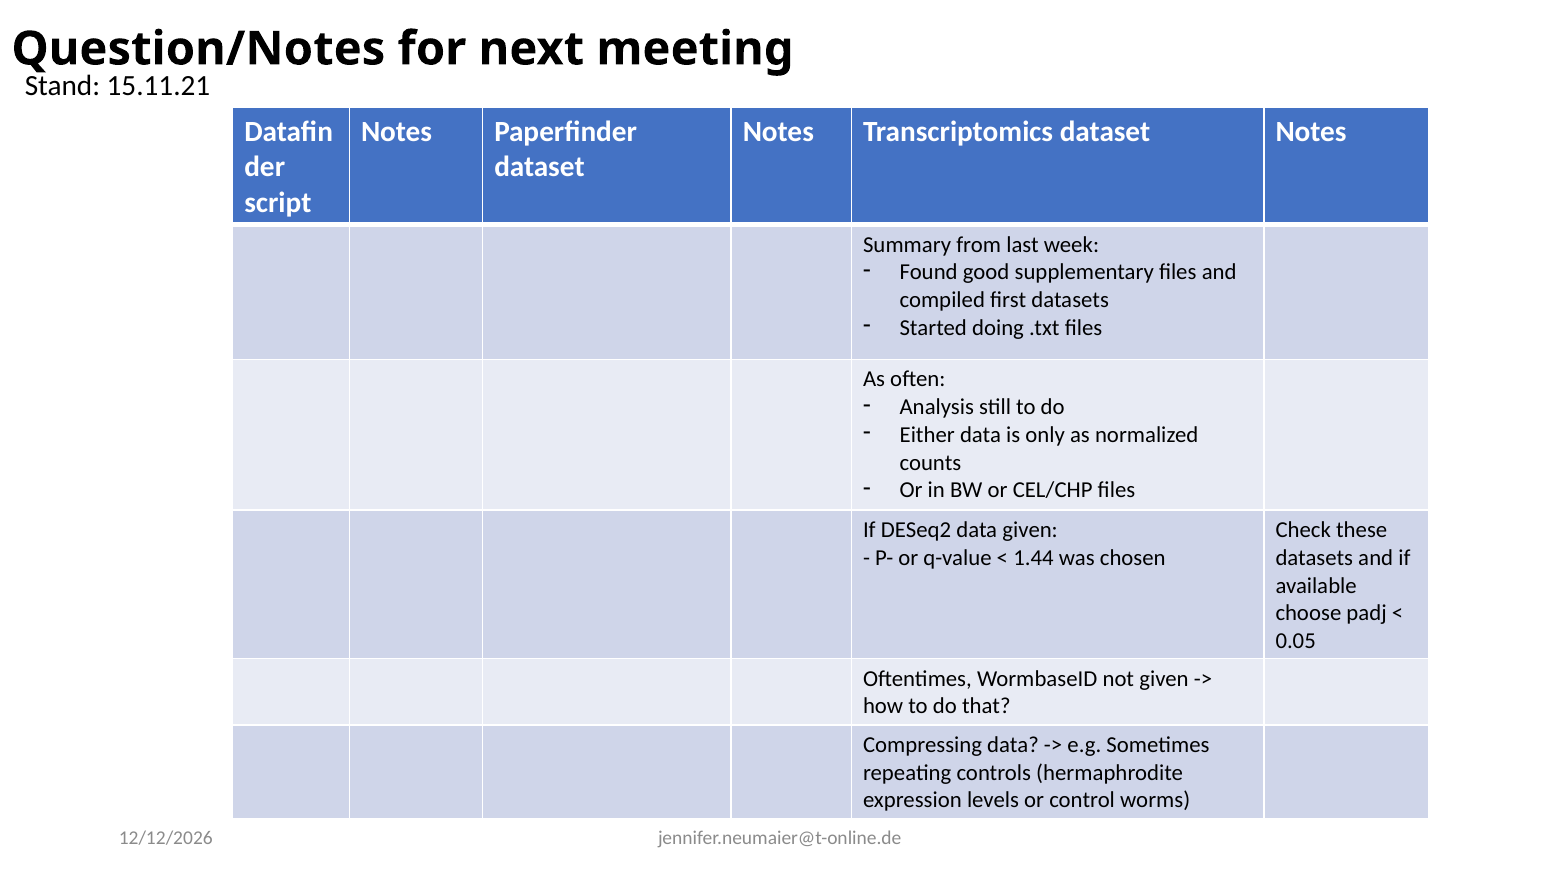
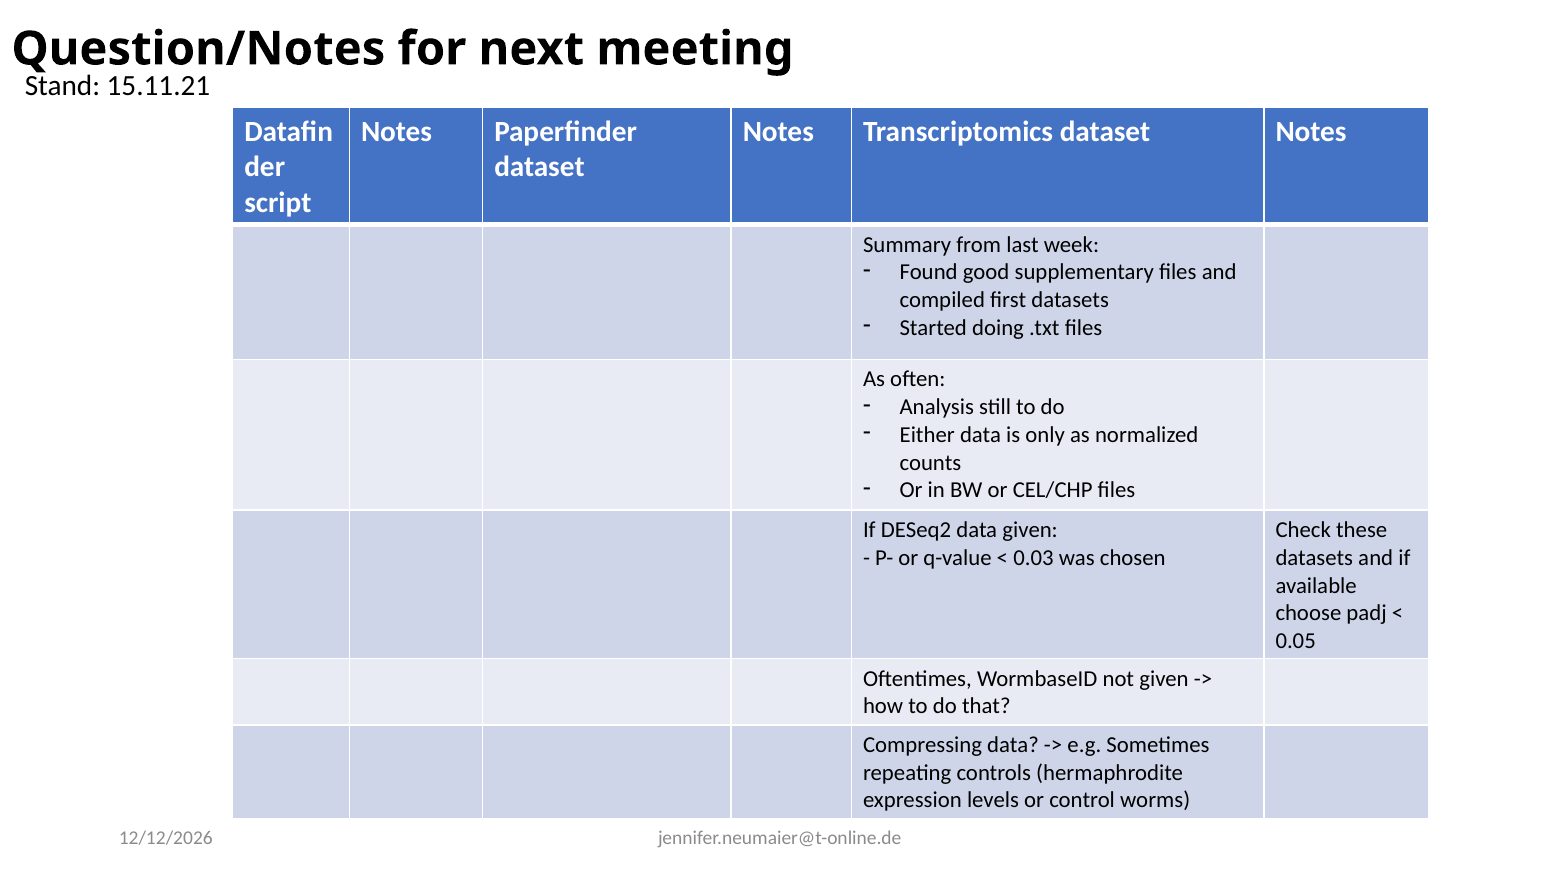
1.44: 1.44 -> 0.03
